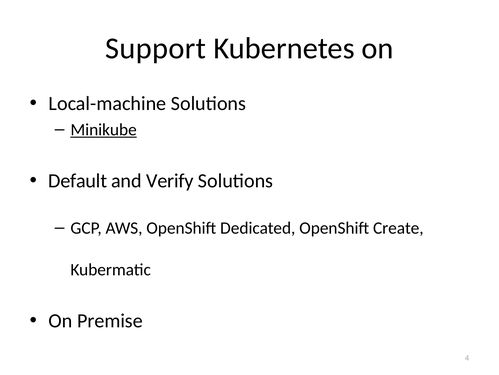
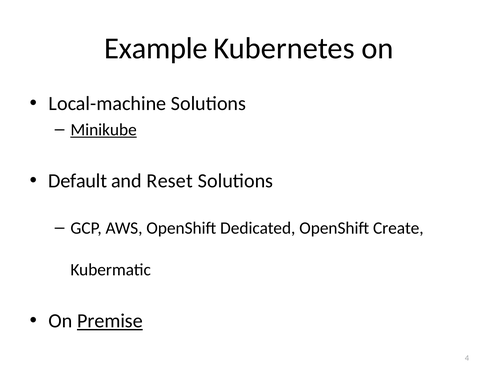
Support: Support -> Example
Verify: Verify -> Reset
Premise underline: none -> present
